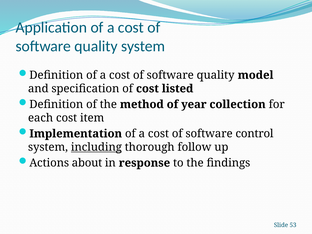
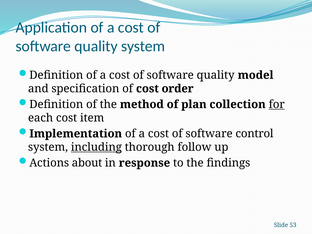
listed: listed -> order
year: year -> plan
for underline: none -> present
